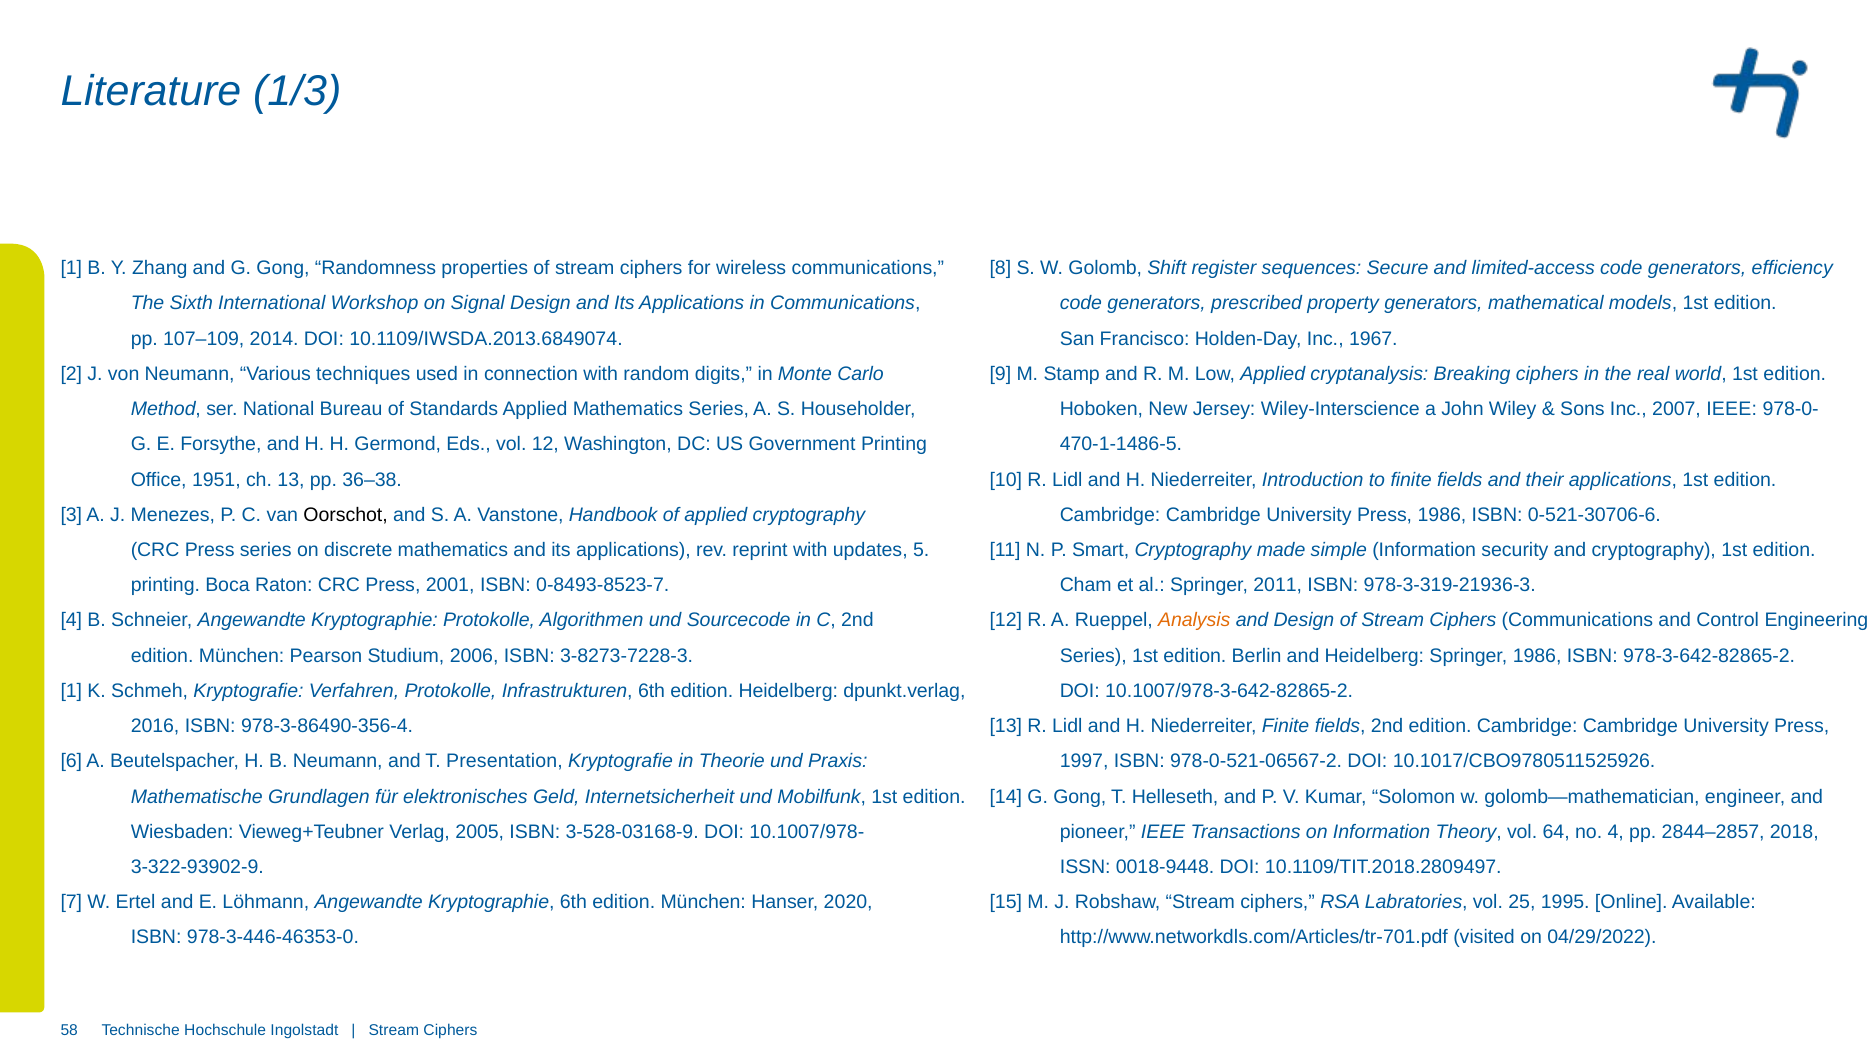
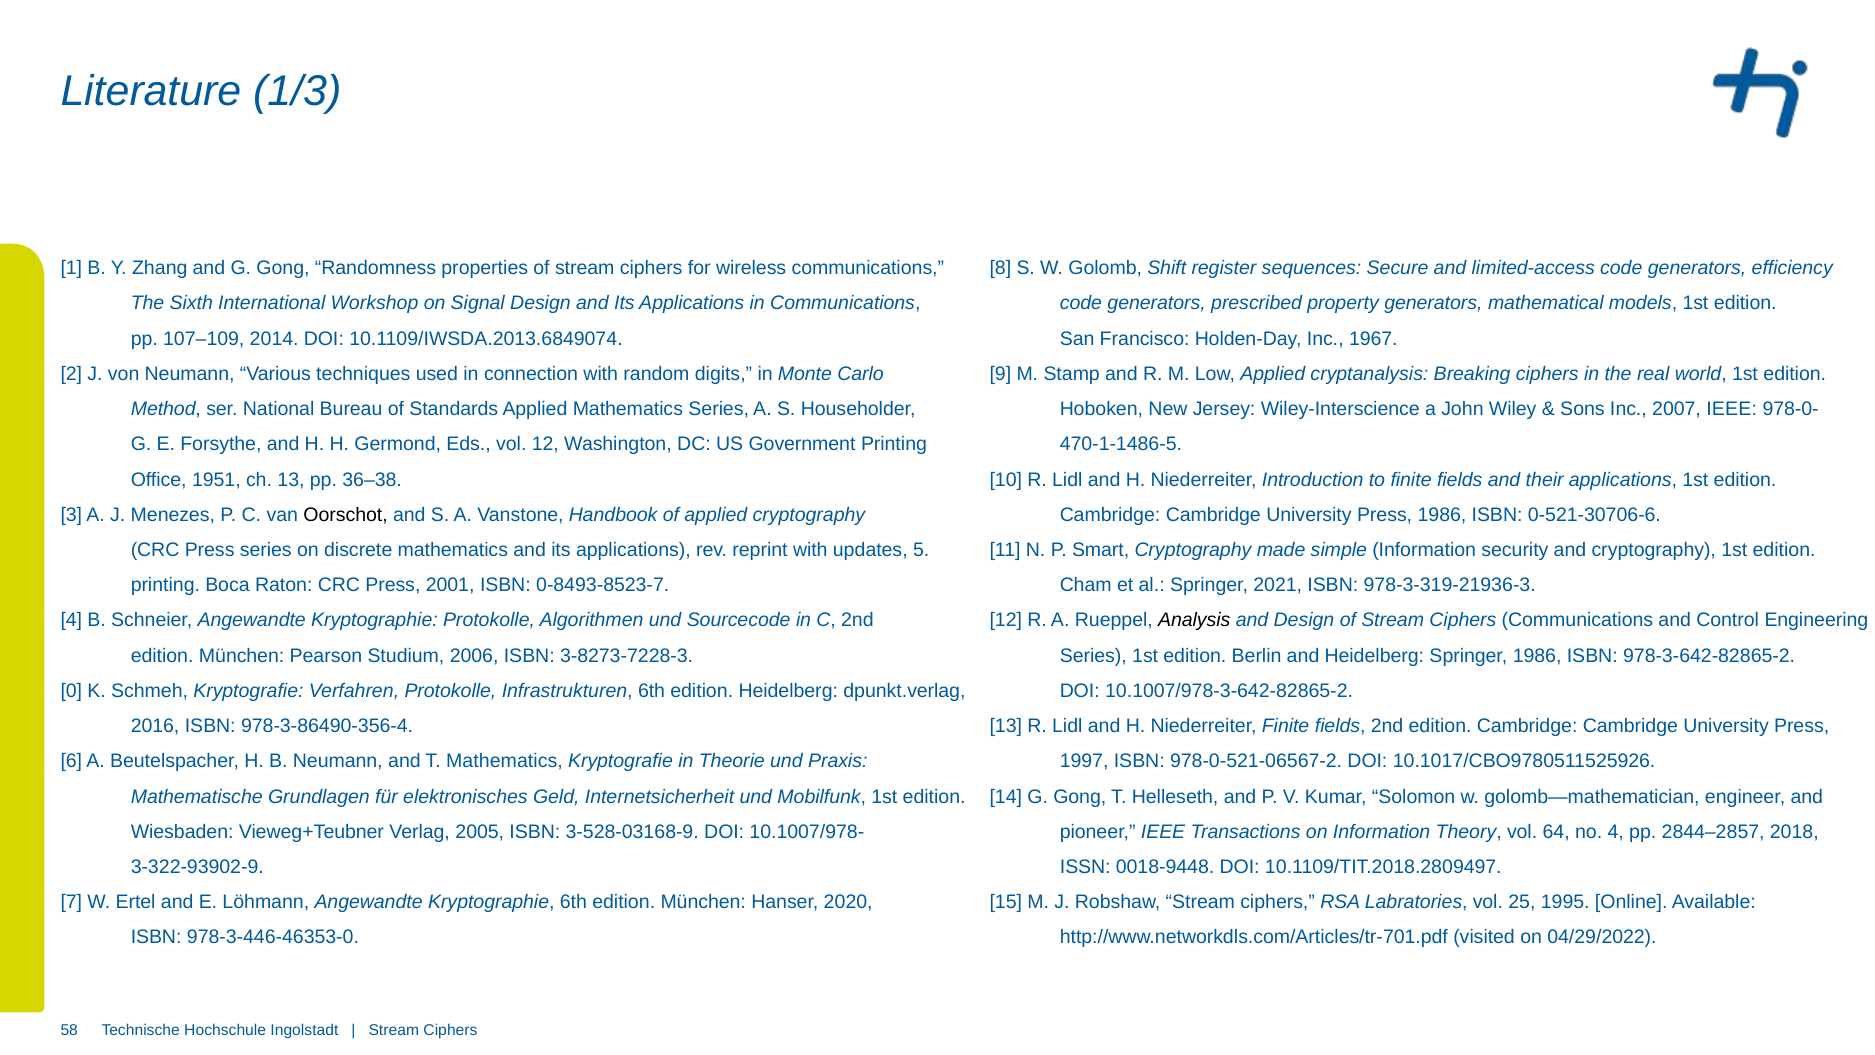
2011: 2011 -> 2021
Analysis colour: orange -> black
1 at (71, 691): 1 -> 0
T Presentation: Presentation -> Mathematics
